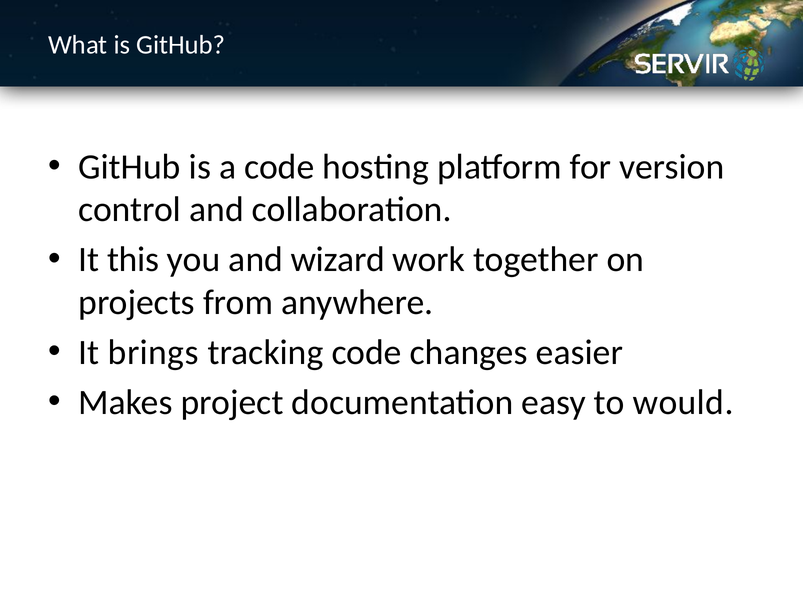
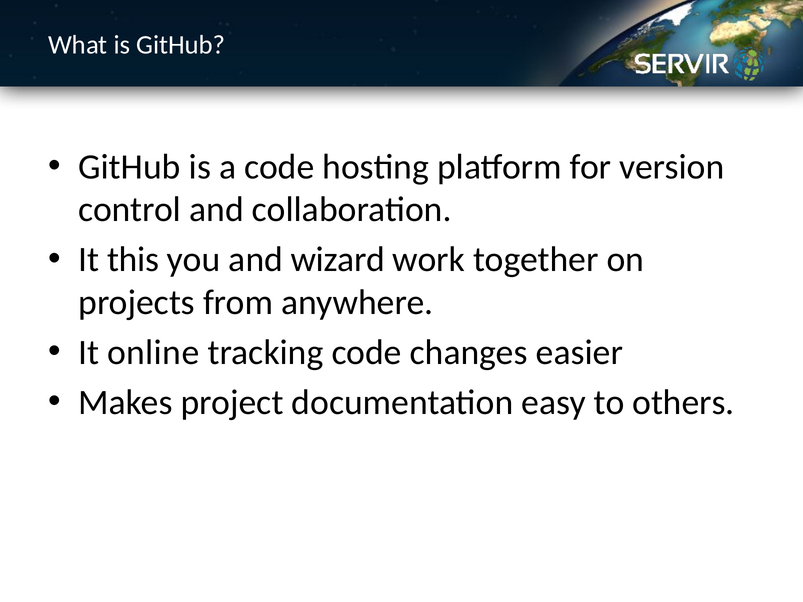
brings: brings -> online
would: would -> others
